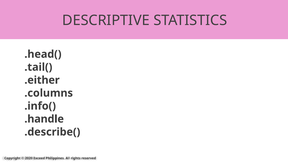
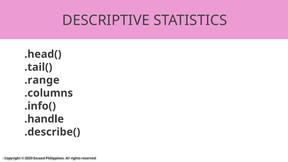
.either: .either -> .range
